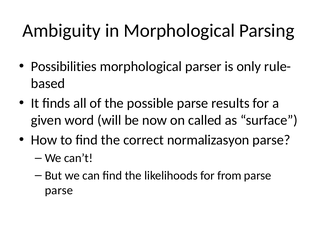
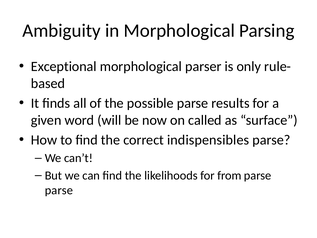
Possibilities: Possibilities -> Exceptional
normalizasyon: normalizasyon -> indispensibles
